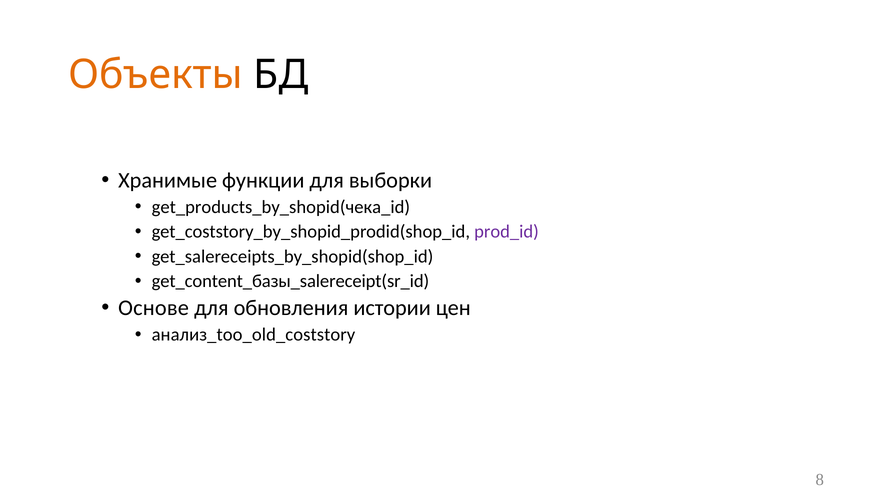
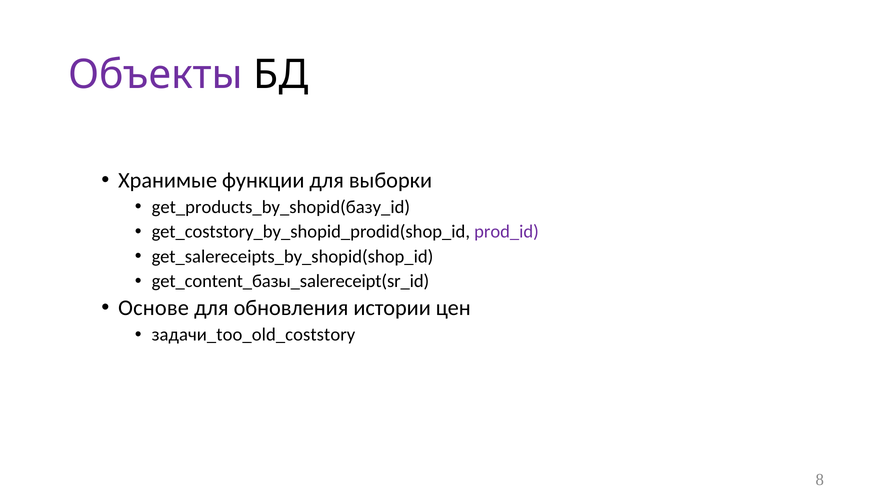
Объекты colour: orange -> purple
get_products_by_shopid(чека_id: get_products_by_shopid(чека_id -> get_products_by_shopid(базу_id
анализ_too_old_coststory: анализ_too_old_coststory -> задачи_too_old_coststory
